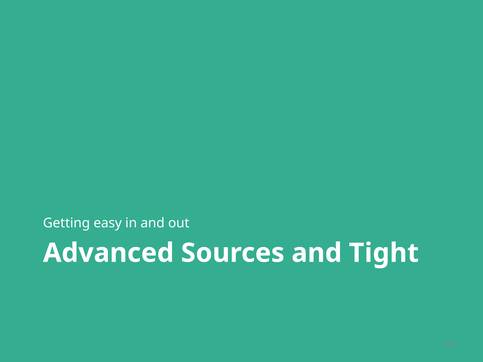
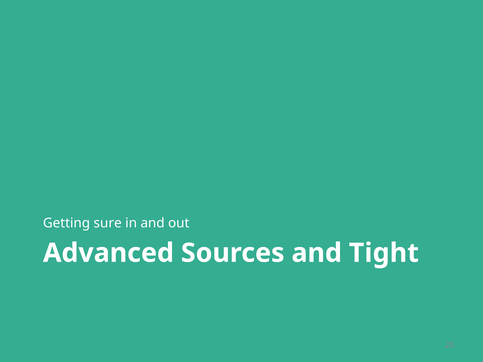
easy: easy -> sure
